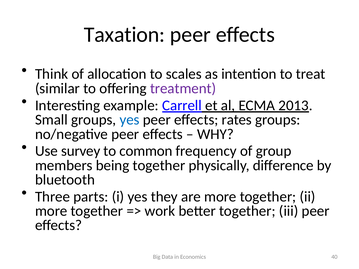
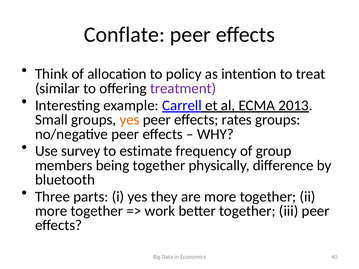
Taxation: Taxation -> Conflate
scales: scales -> policy
yes at (130, 120) colour: blue -> orange
common: common -> estimate
